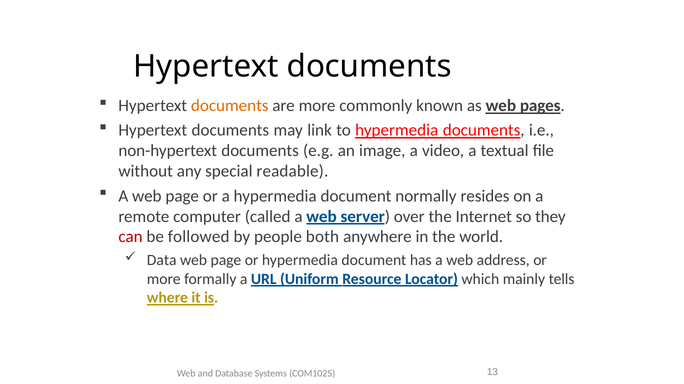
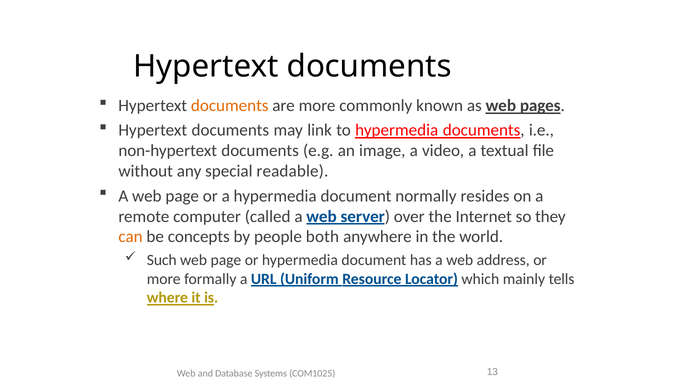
can colour: red -> orange
followed: followed -> concepts
Data: Data -> Such
